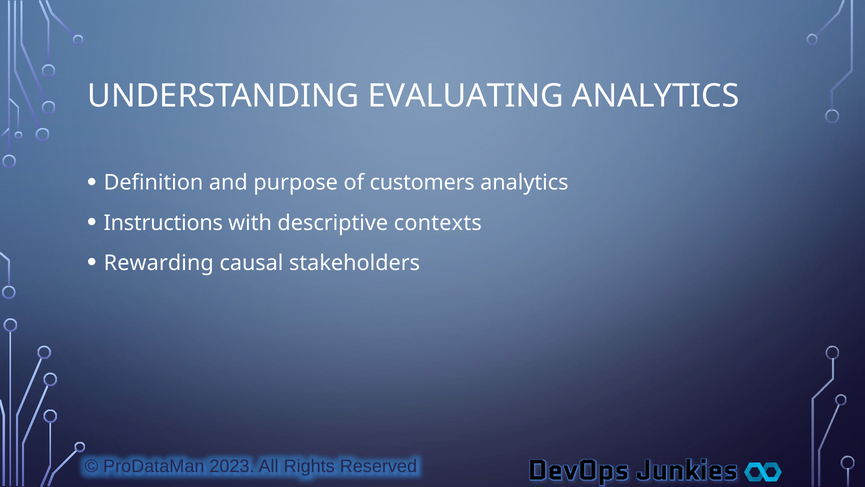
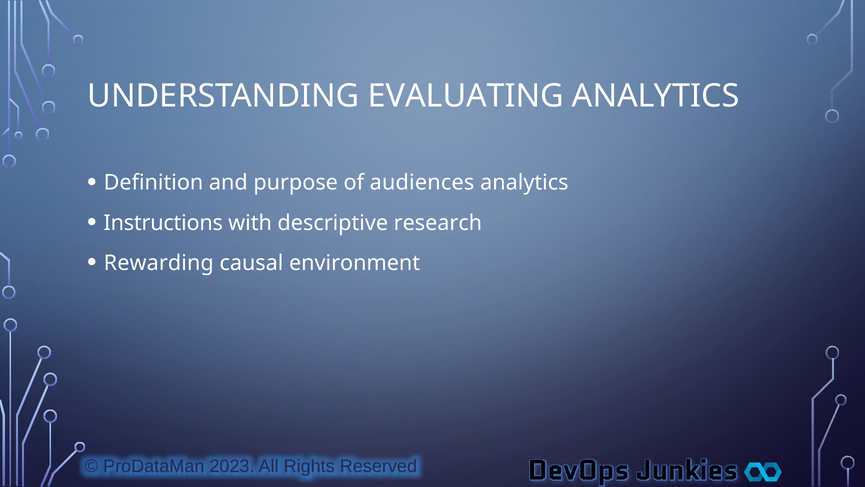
customers: customers -> audiences
contexts: contexts -> research
stakeholders: stakeholders -> environment
